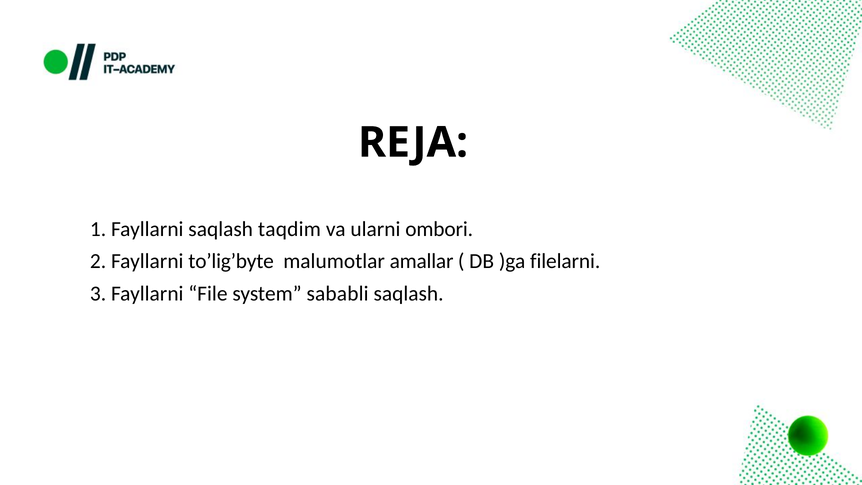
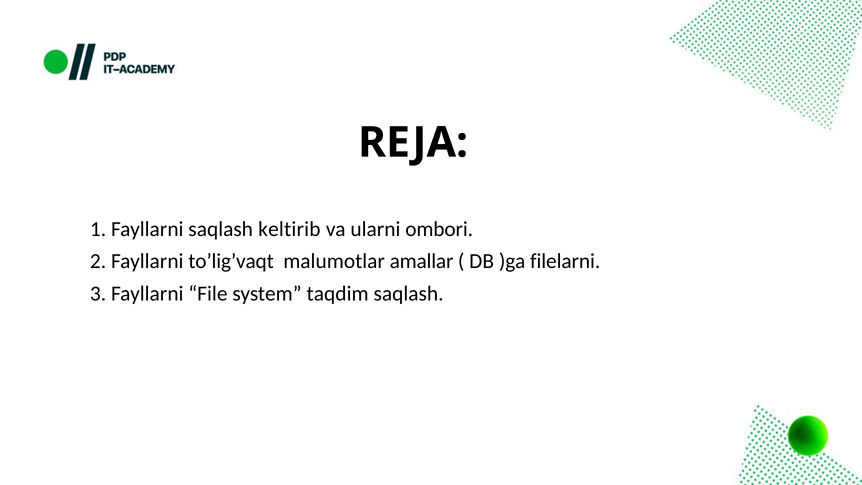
taqdim: taqdim -> keltirib
to’lig’byte: to’lig’byte -> to’lig’vaqt
sababli: sababli -> taqdim
